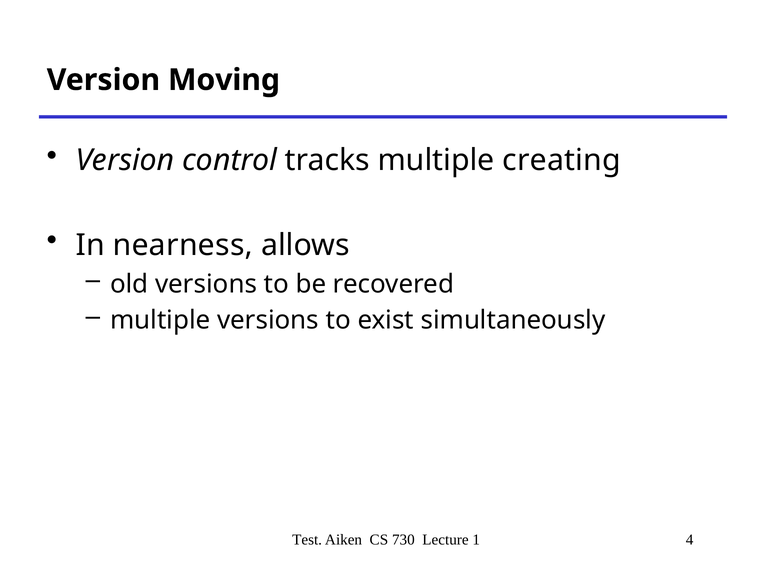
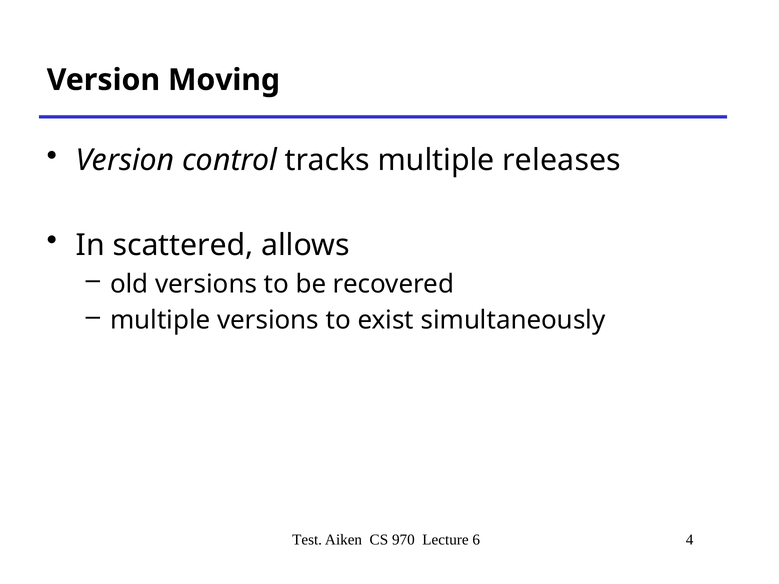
creating: creating -> releases
nearness: nearness -> scattered
730: 730 -> 970
1: 1 -> 6
